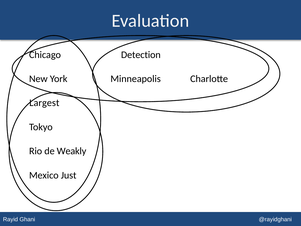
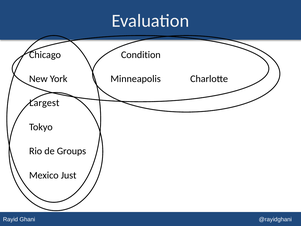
Detection: Detection -> Condition
Weakly: Weakly -> Groups
